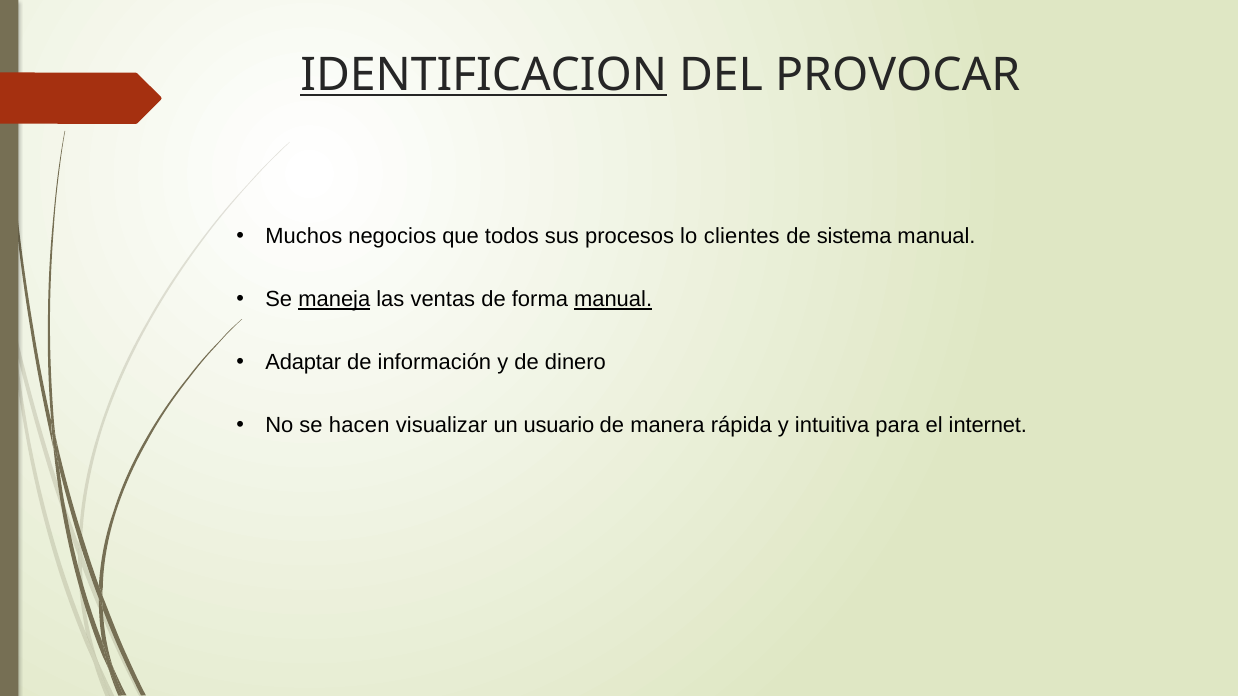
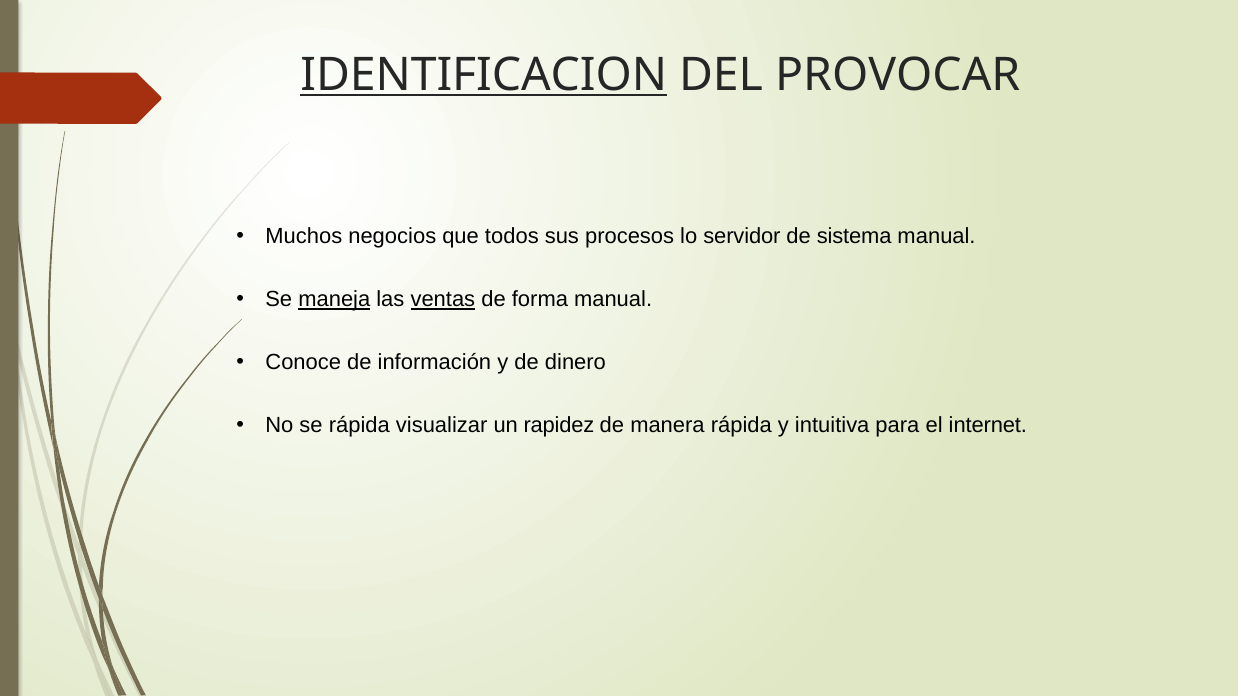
clientes: clientes -> servidor
ventas underline: none -> present
manual at (613, 300) underline: present -> none
Adaptar: Adaptar -> Conoce
se hacen: hacen -> rápida
usuario: usuario -> rapidez
